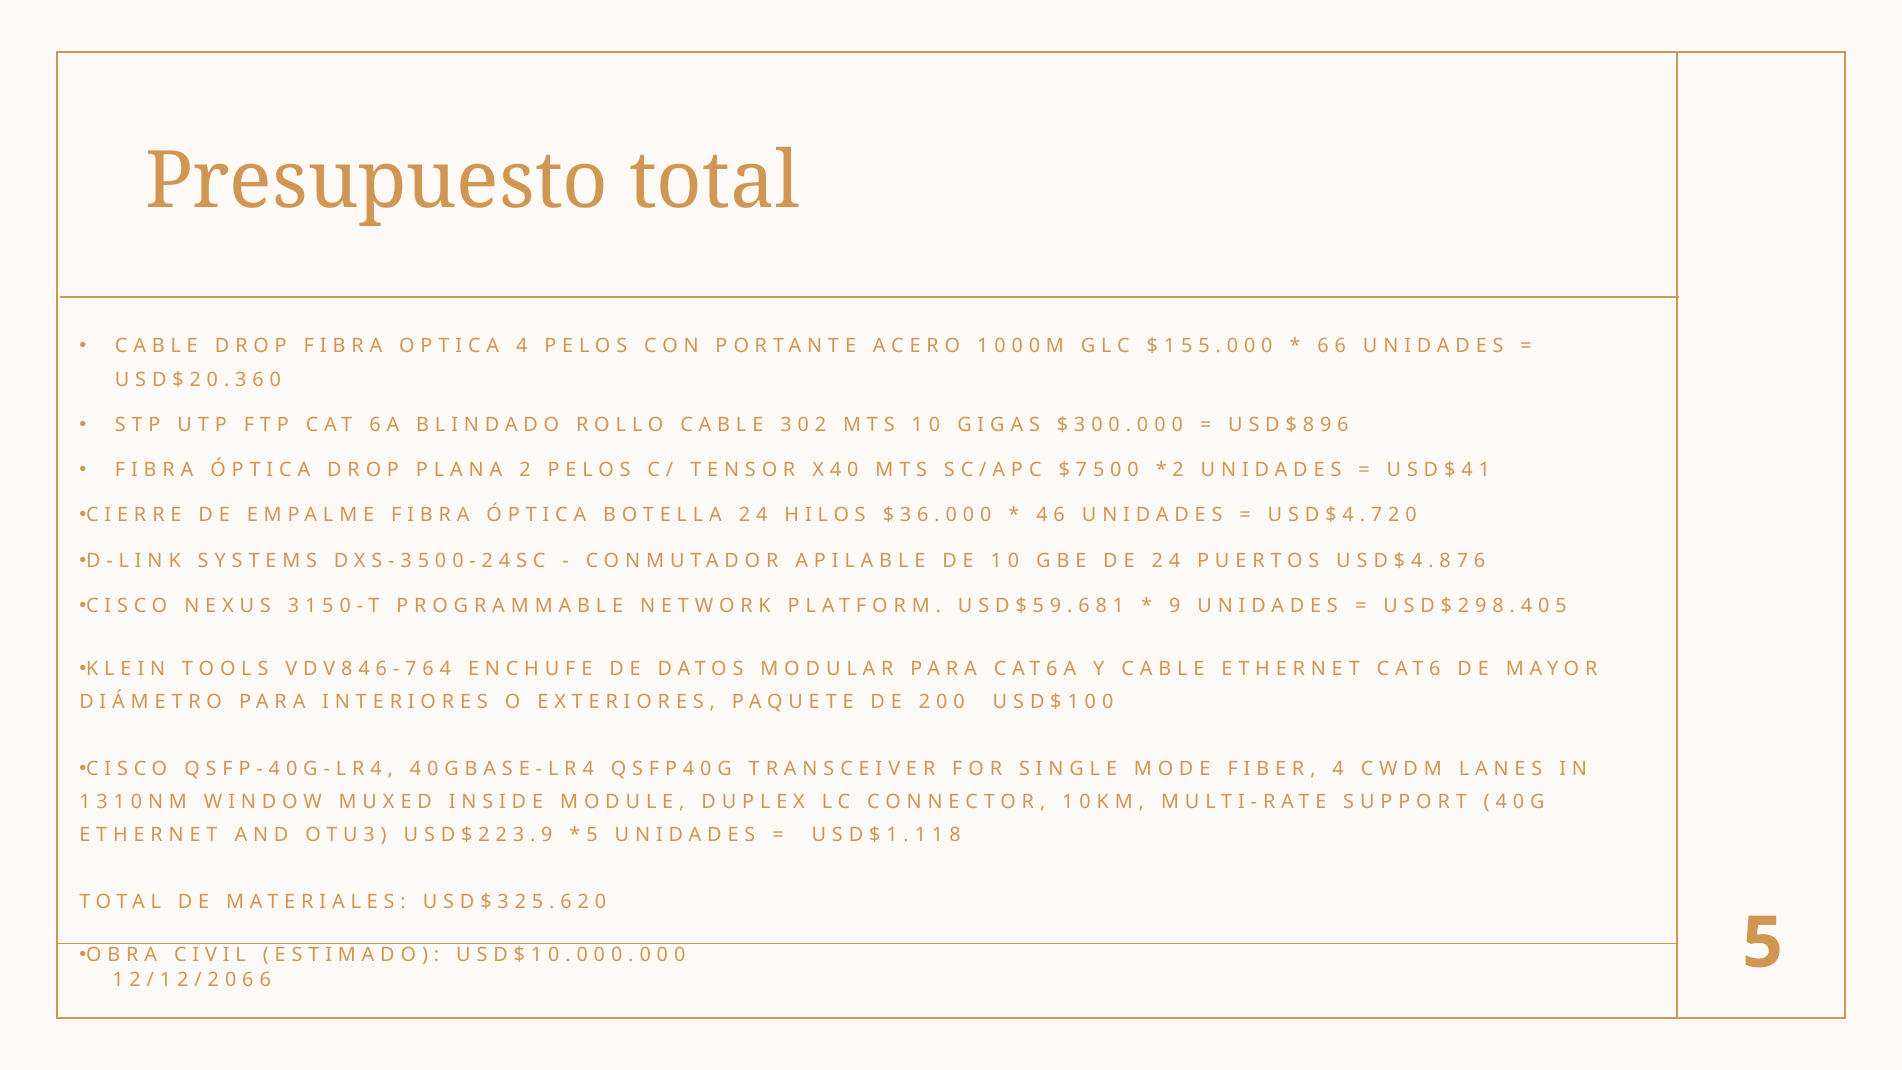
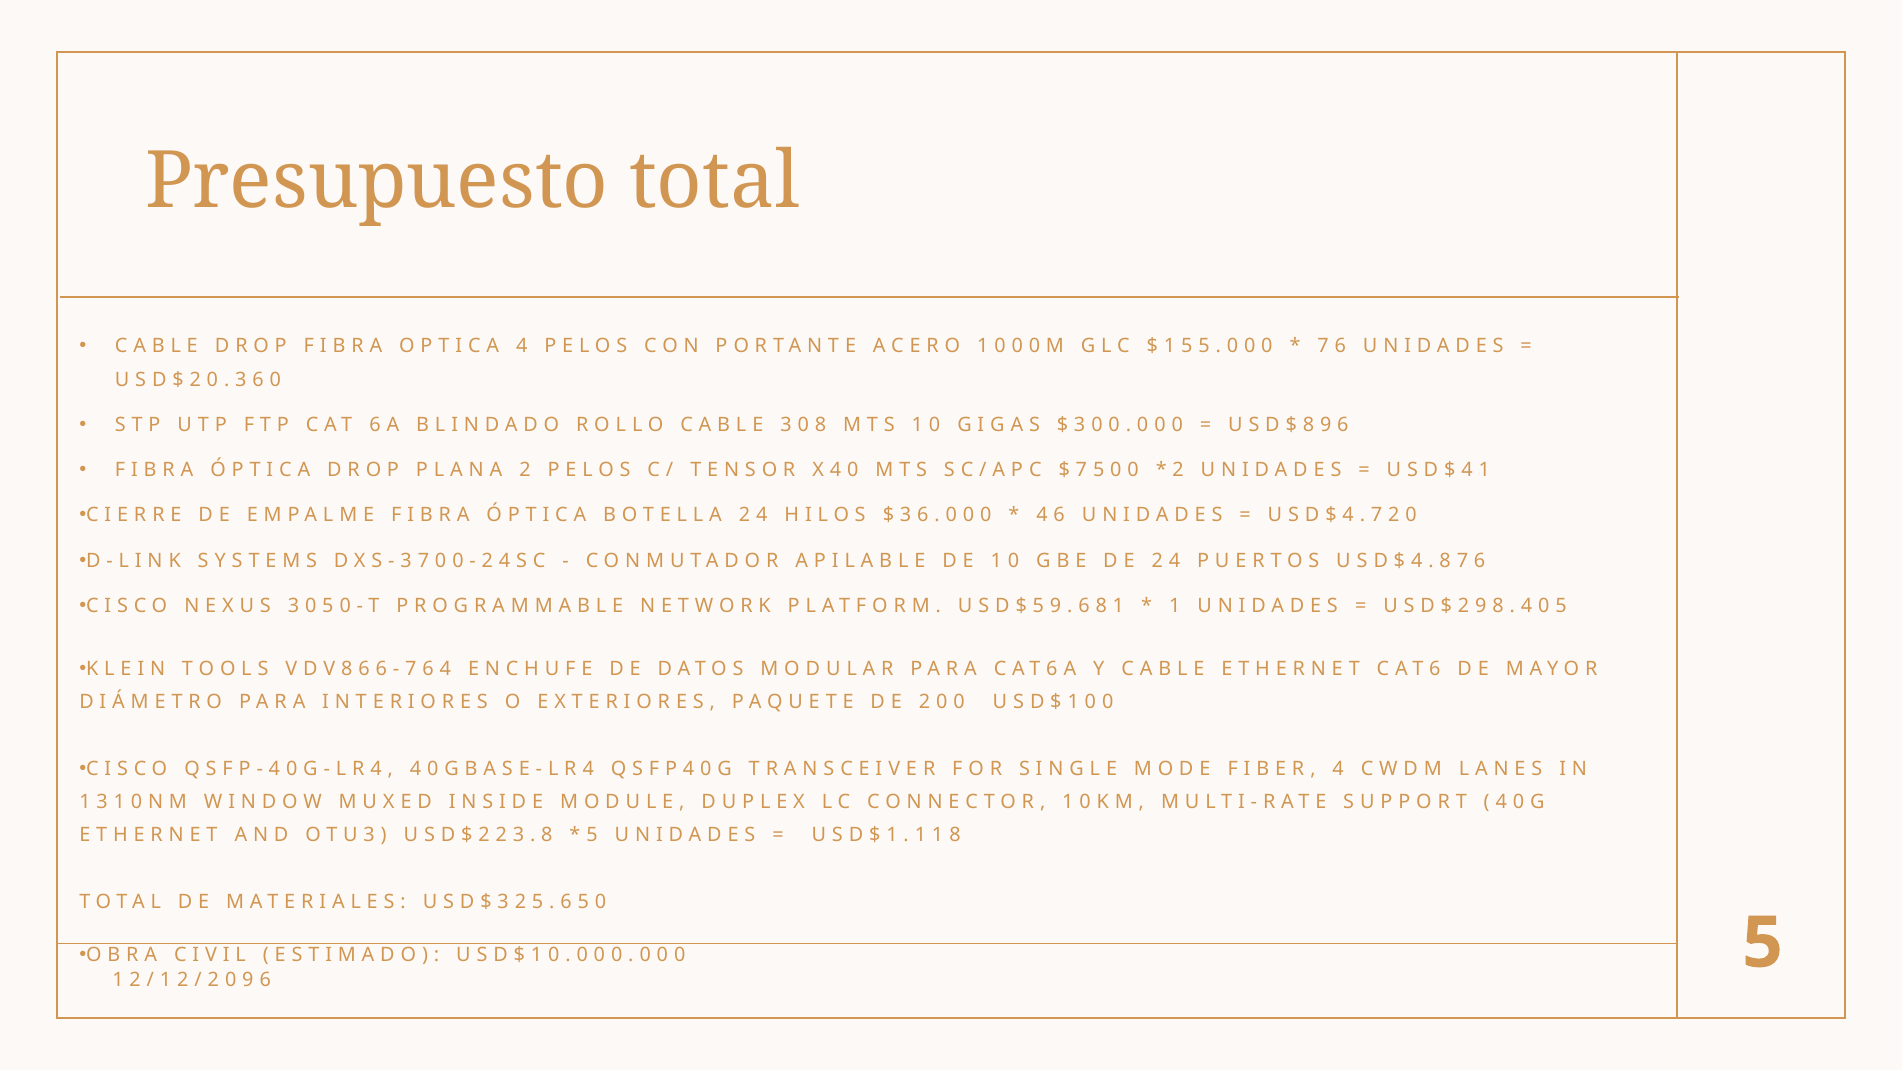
6 at (1323, 346): 6 -> 7
2 at (821, 425): 2 -> 8
5 at (423, 561): 5 -> 7
1 at (311, 606): 1 -> 0
9 at (1175, 606): 9 -> 1
4 at (364, 669): 4 -> 6
9 at (547, 835): 9 -> 8
2 at (583, 902): 2 -> 5
6 at (248, 980): 6 -> 9
